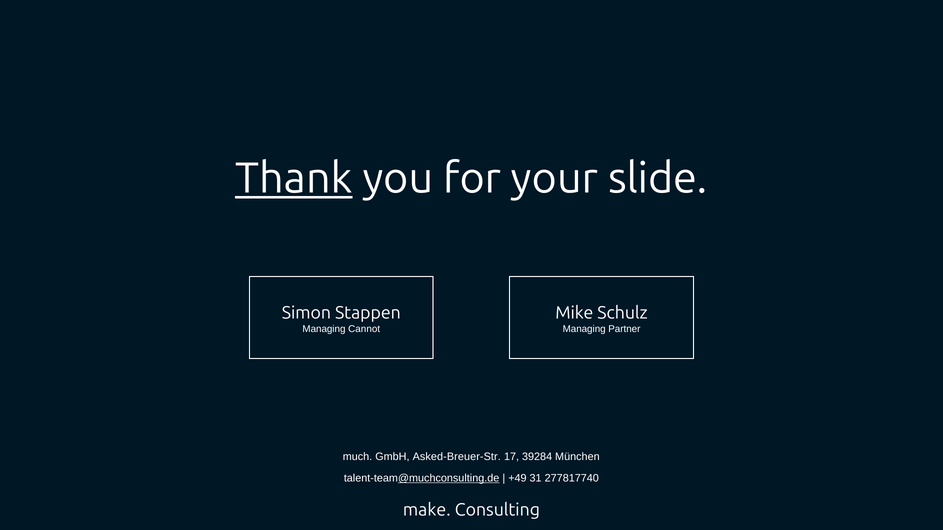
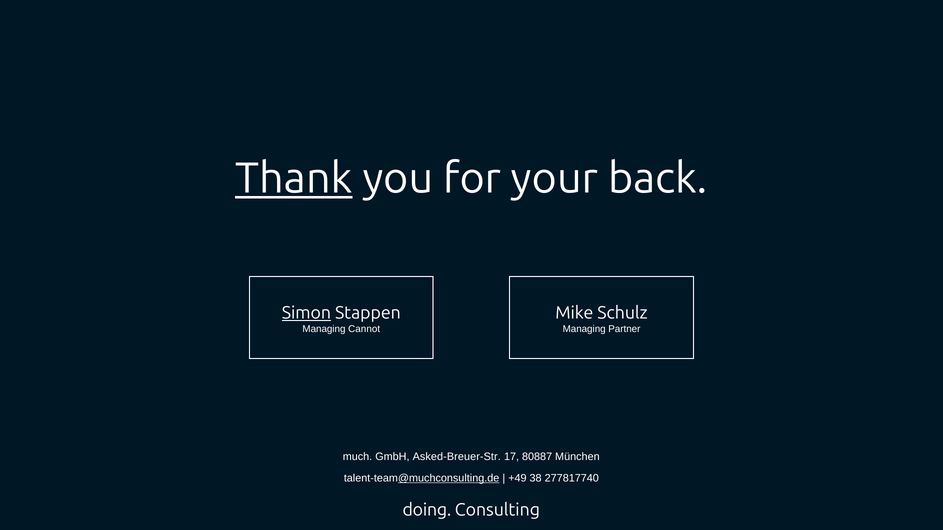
slide: slide -> back
Simon underline: none -> present
39284: 39284 -> 80887
31: 31 -> 38
make: make -> doing
